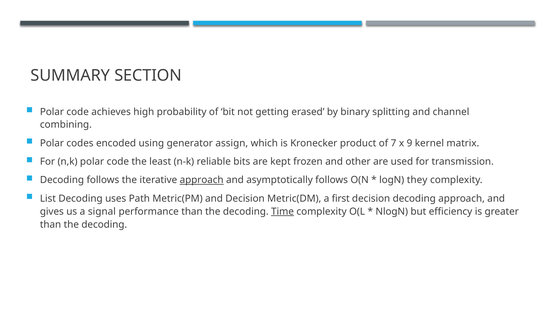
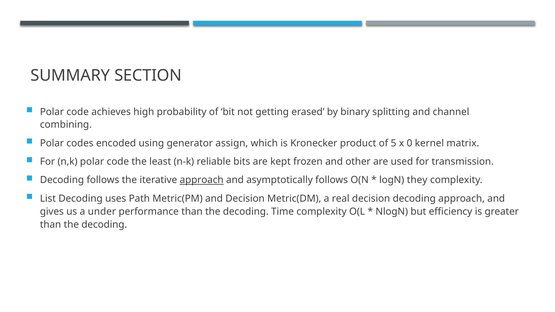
7: 7 -> 5
9: 9 -> 0
first: first -> real
signal: signal -> under
Time underline: present -> none
